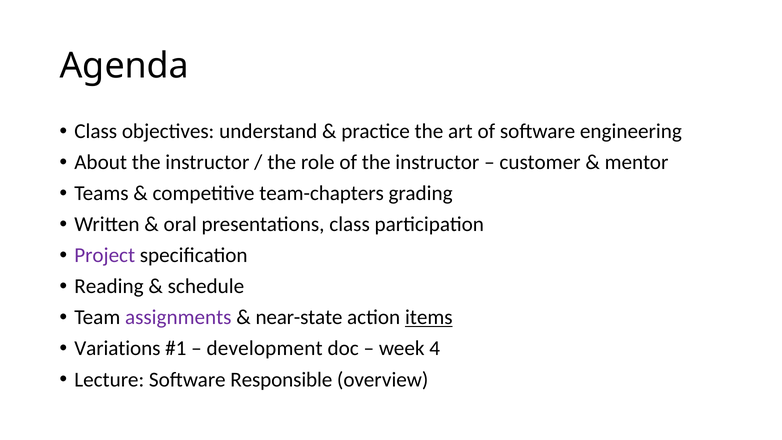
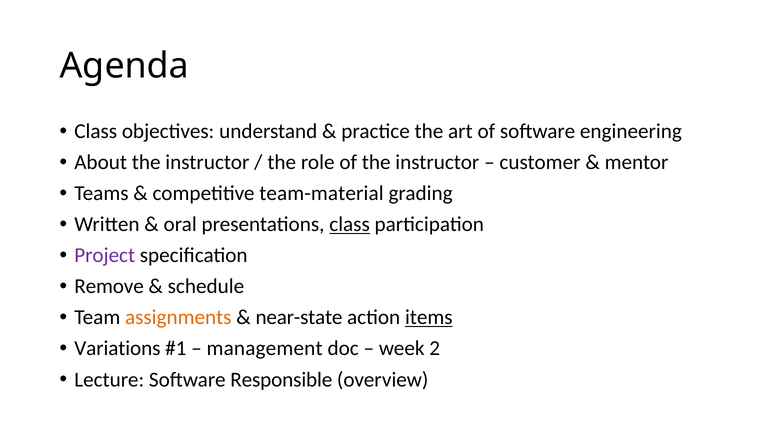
team-chapters: team-chapters -> team-material
class at (350, 224) underline: none -> present
Reading: Reading -> Remove
assignments colour: purple -> orange
development: development -> management
4: 4 -> 2
